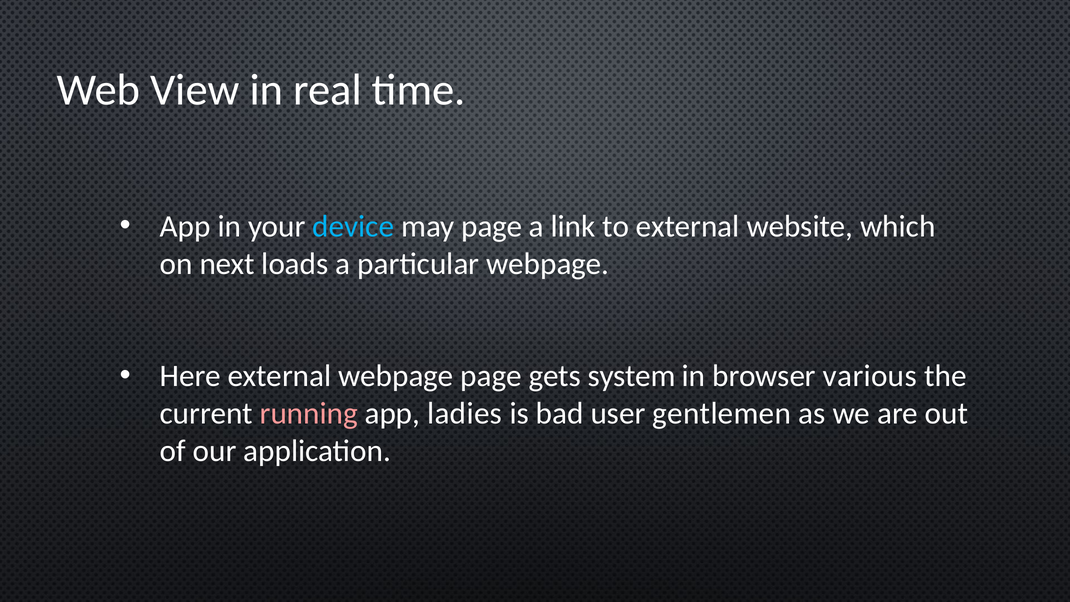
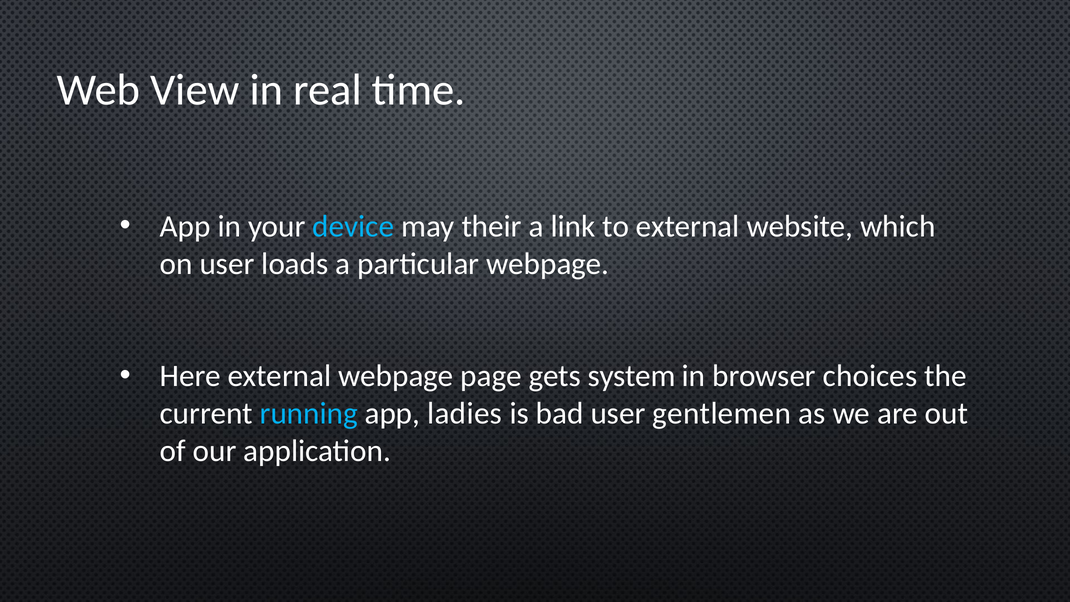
may page: page -> their
on next: next -> user
various: various -> choices
running colour: pink -> light blue
